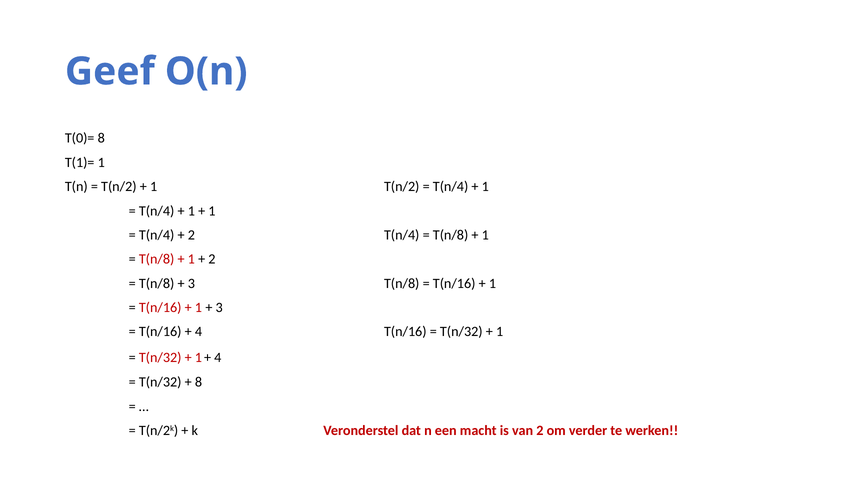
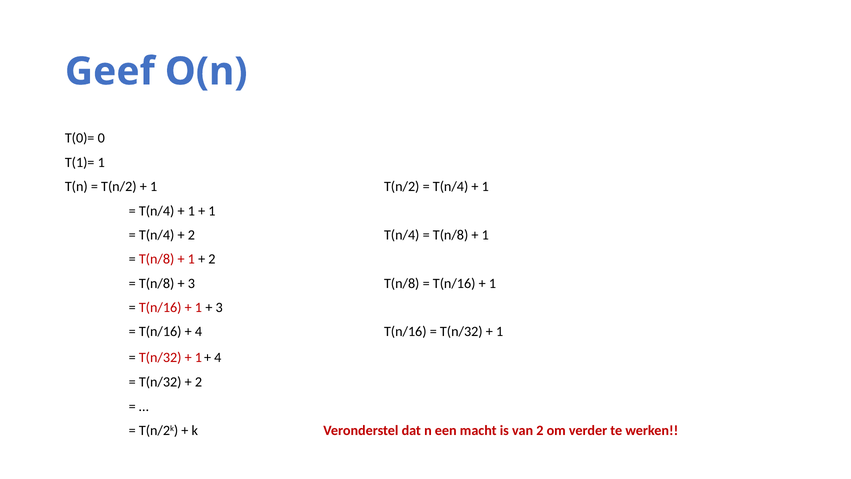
T(0)= 8: 8 -> 0
8 at (199, 382): 8 -> 2
